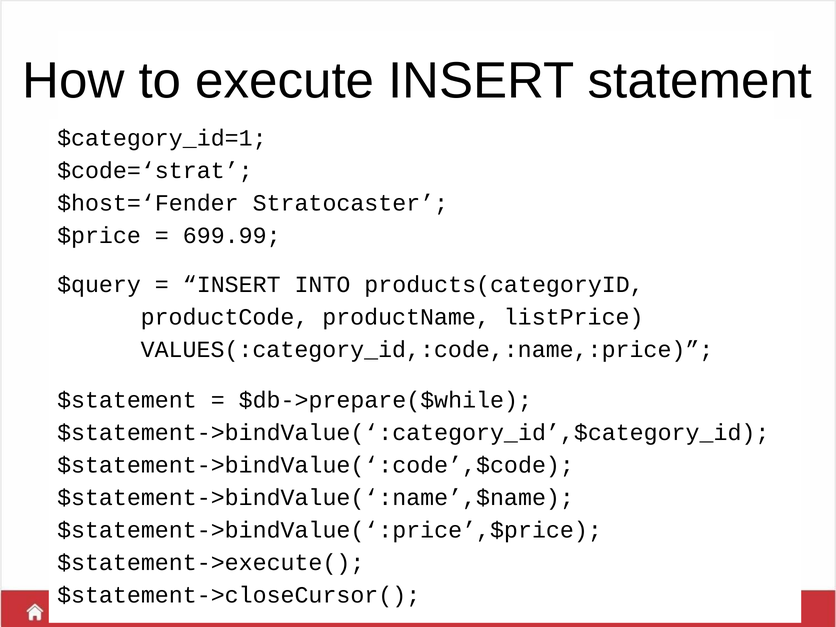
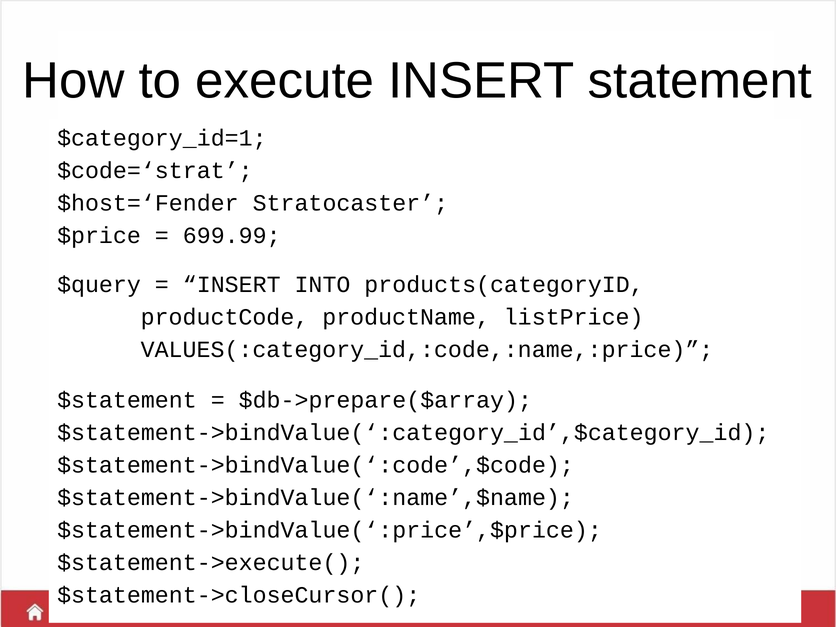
$db->prepare($while: $db->prepare($while -> $db->prepare($array
